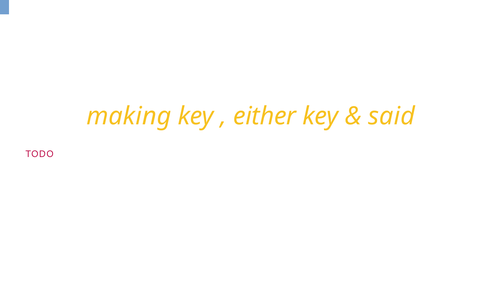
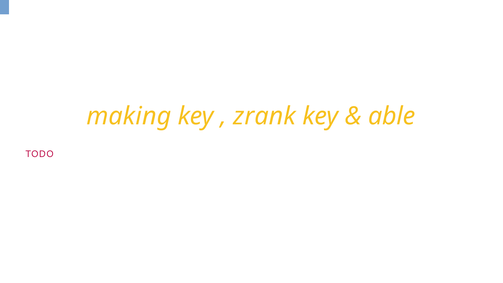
either: either -> zrank
said: said -> able
